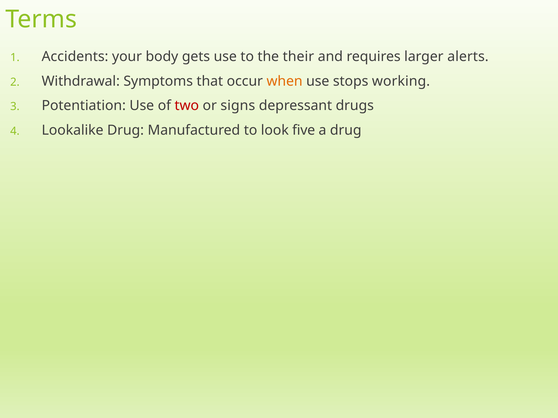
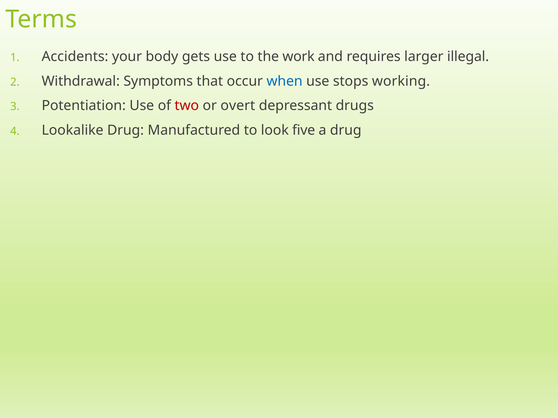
their: their -> work
alerts: alerts -> illegal
when colour: orange -> blue
signs: signs -> overt
